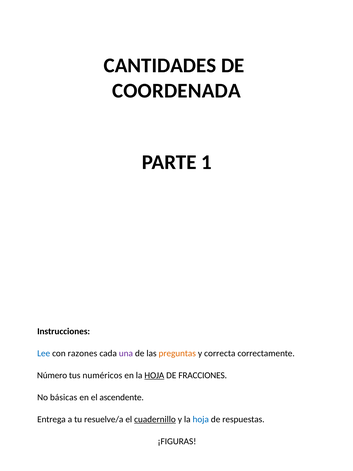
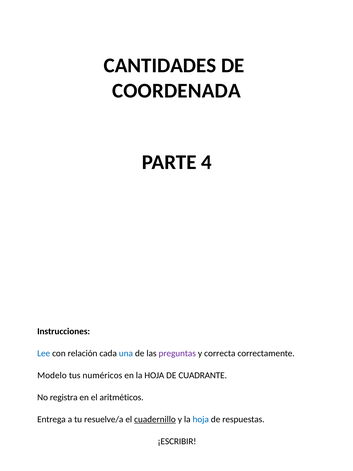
1: 1 -> 4
razones: razones -> relación
una colour: purple -> blue
preguntas colour: orange -> purple
Número: Número -> Modelo
HOJA at (154, 375) underline: present -> none
FRACCIONES: FRACCIONES -> CUADRANTE
básicas: básicas -> registra
ascendente: ascendente -> aritméticos
¡FIGURAS: ¡FIGURAS -> ¡ESCRIBIR
